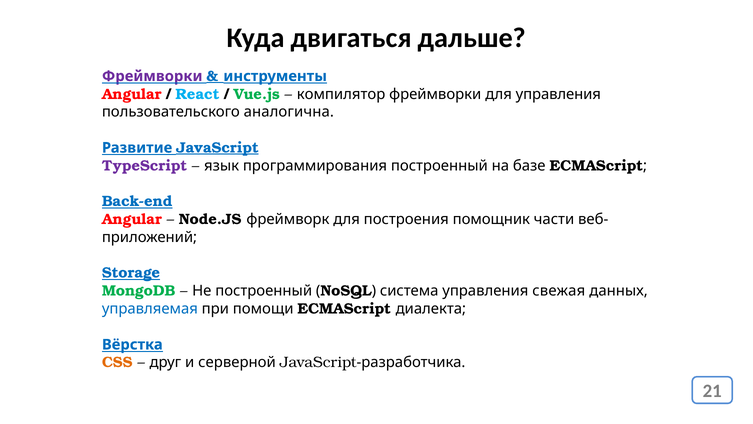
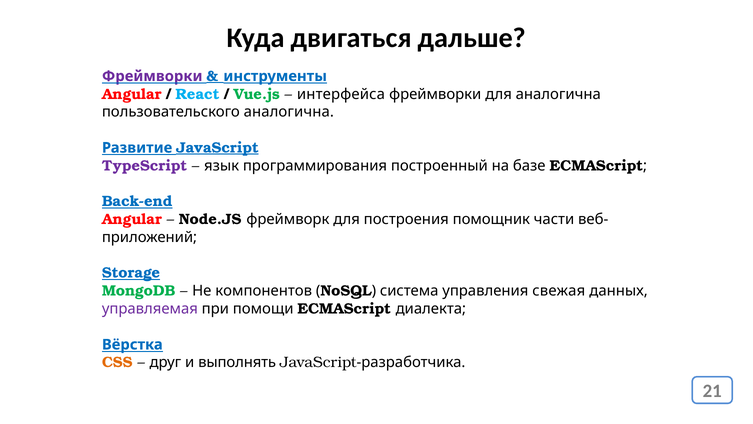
компилятор: компилятор -> интерфейса
для управления: управления -> аналогична
Не построенный: построенный -> компонентов
управляемая colour: blue -> purple
серверной: серверной -> выполнять
